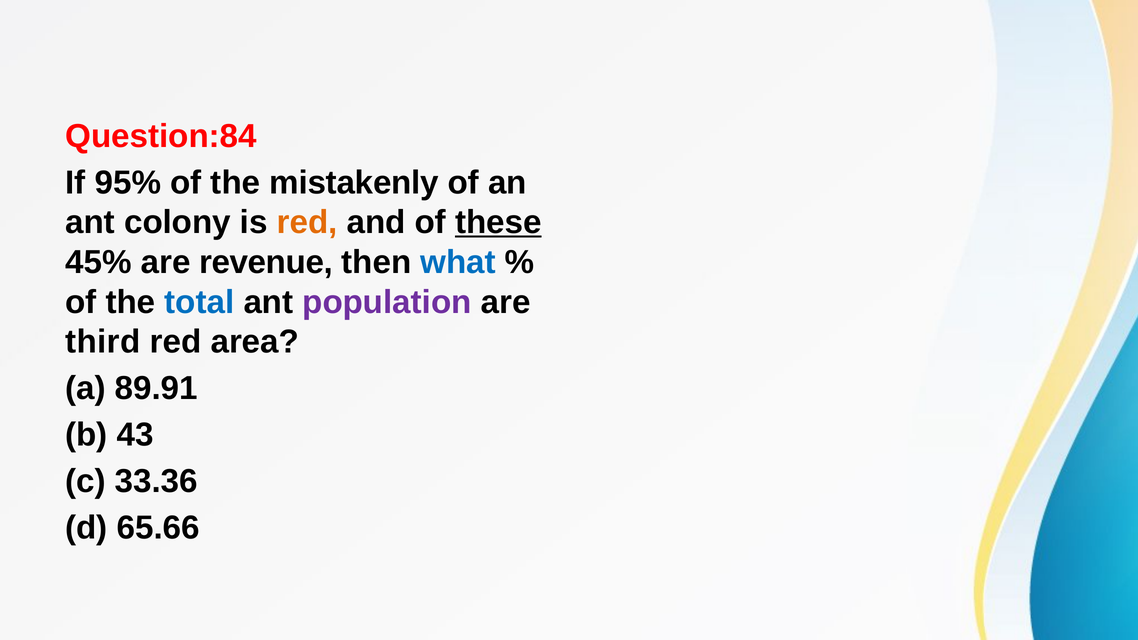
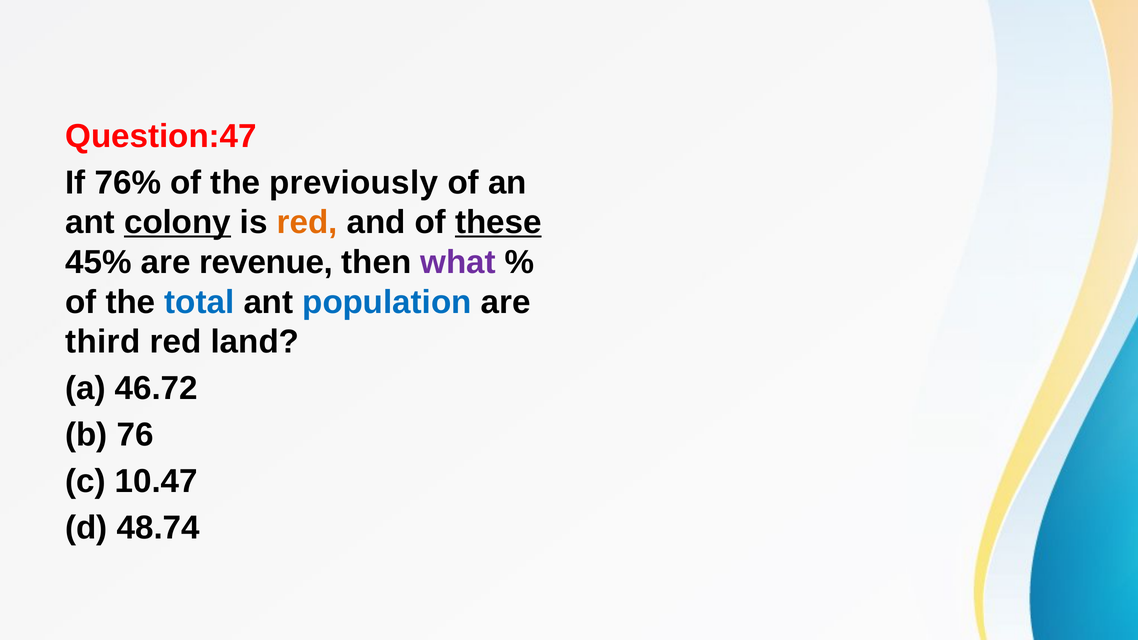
Question:84: Question:84 -> Question:47
95%: 95% -> 76%
mistakenly: mistakenly -> previously
colony underline: none -> present
what colour: blue -> purple
population colour: purple -> blue
area: area -> land
89.91: 89.91 -> 46.72
43: 43 -> 76
33.36: 33.36 -> 10.47
65.66: 65.66 -> 48.74
